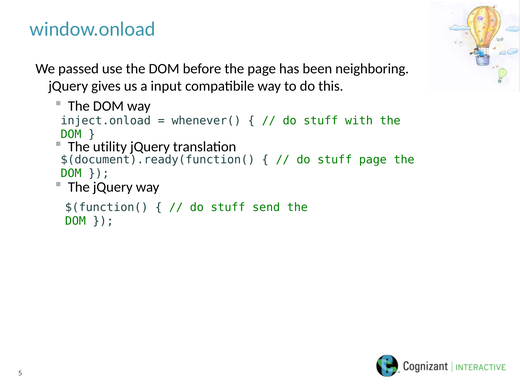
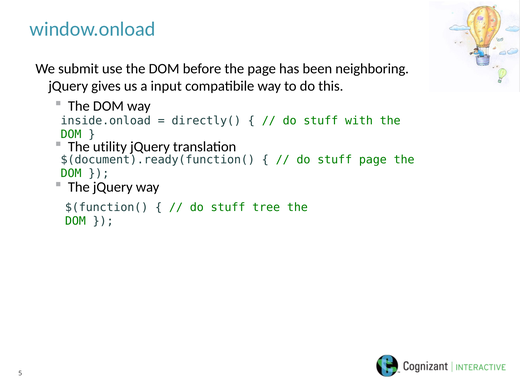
passed: passed -> submit
inject.onload: inject.onload -> inside.onload
whenever(: whenever( -> directly(
send: send -> tree
